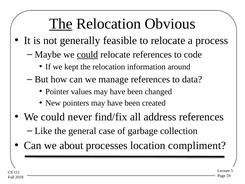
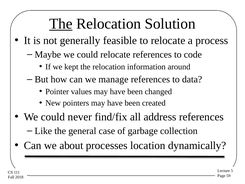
Obvious: Obvious -> Solution
could at (87, 54) underline: present -> none
compliment: compliment -> dynamically
